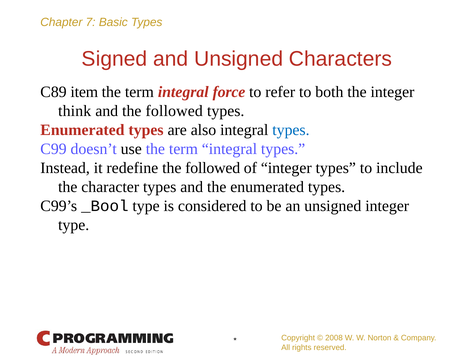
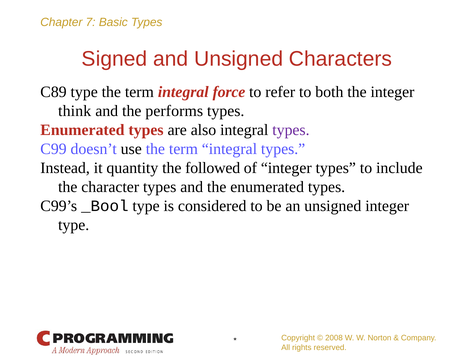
C89 item: item -> type
and the followed: followed -> performs
types at (291, 130) colour: blue -> purple
redefine: redefine -> quantity
